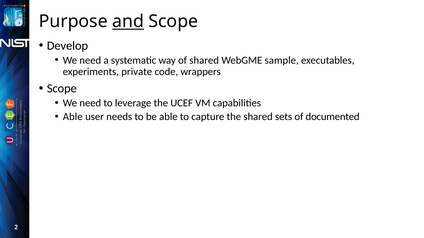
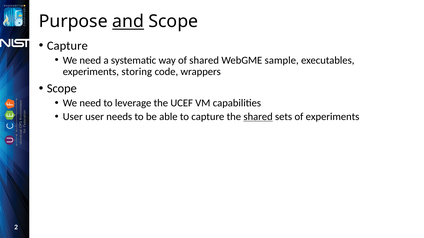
Develop at (67, 46): Develop -> Capture
private: private -> storing
Able at (73, 117): Able -> User
shared at (258, 117) underline: none -> present
of documented: documented -> experiments
